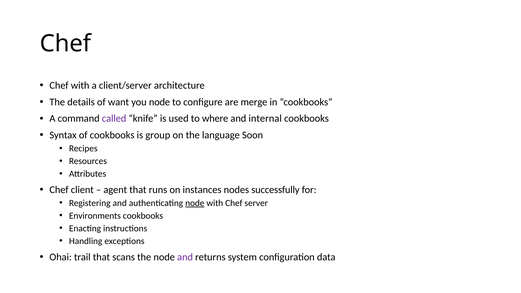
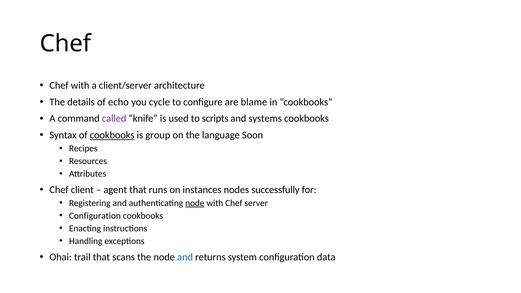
want: want -> echo
you node: node -> cycle
merge: merge -> blame
where: where -> scripts
internal: internal -> systems
cookbooks at (112, 135) underline: none -> present
Environments at (95, 216): Environments -> Configuration
and at (185, 257) colour: purple -> blue
